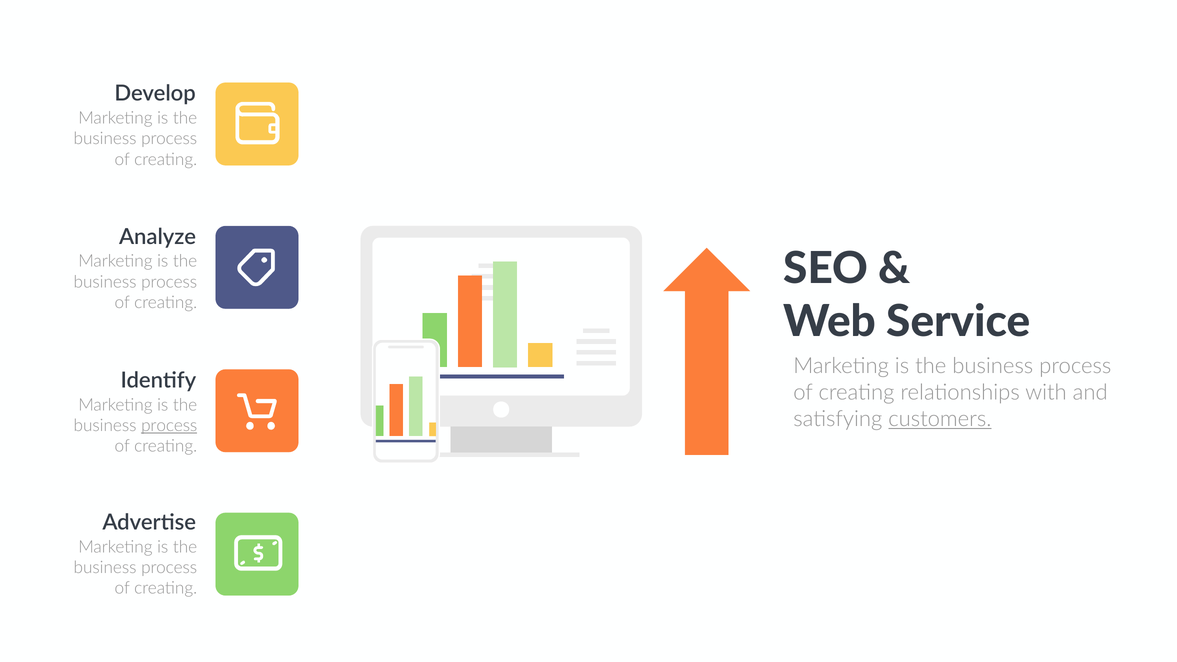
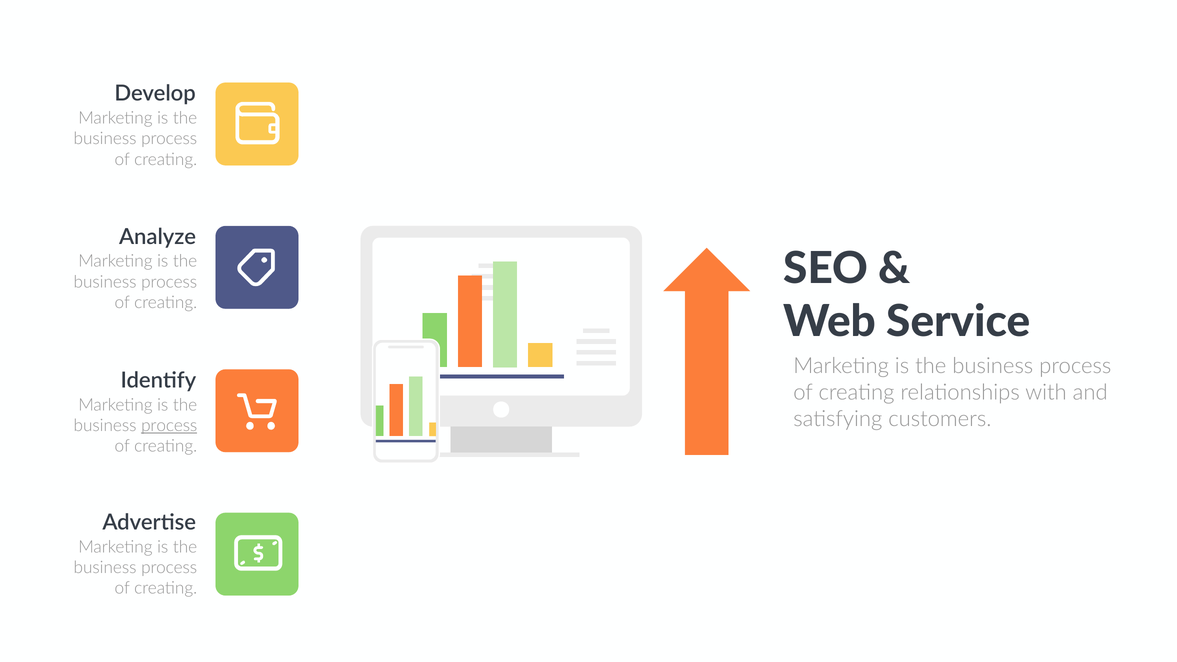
customers underline: present -> none
